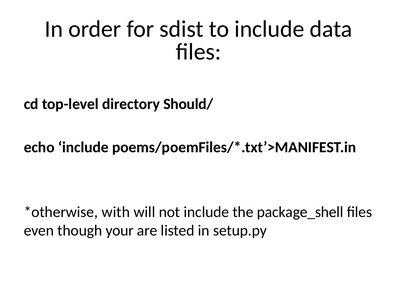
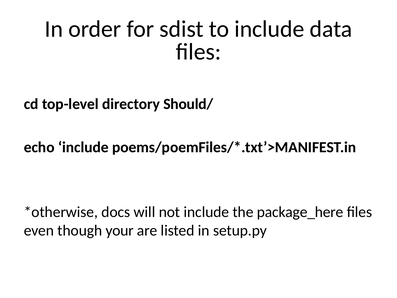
with: with -> docs
package_shell: package_shell -> package_here
